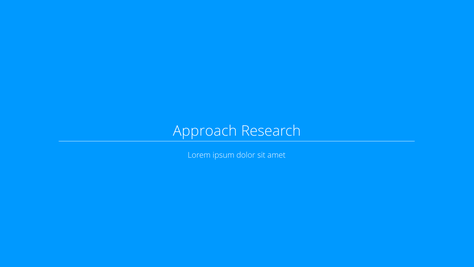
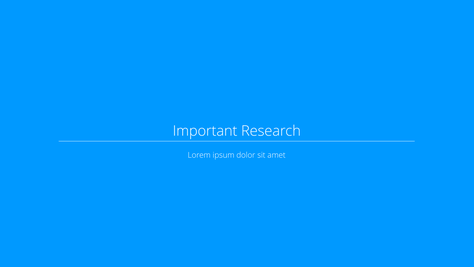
Approach: Approach -> Important
